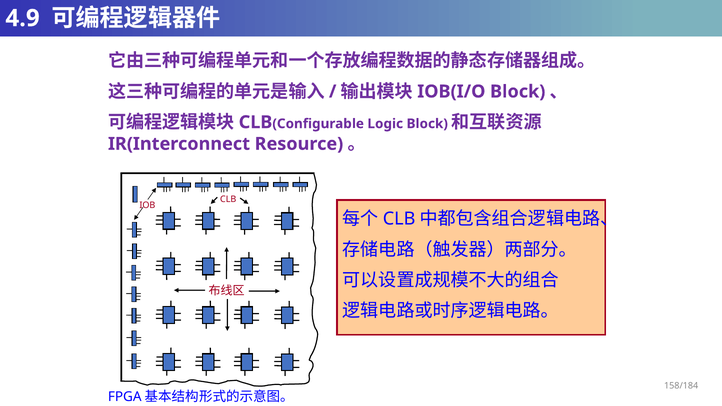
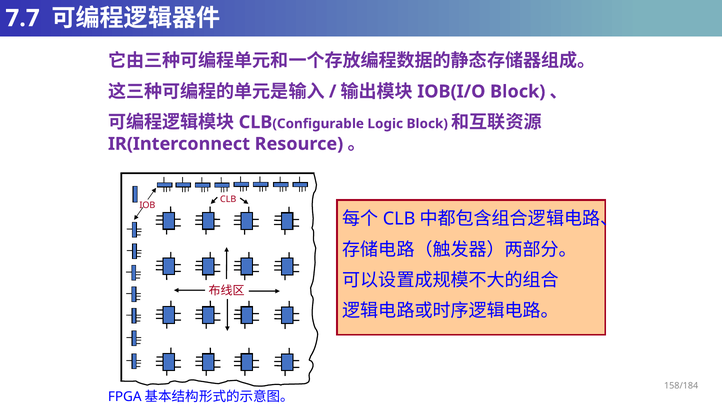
4.9: 4.9 -> 7.7
